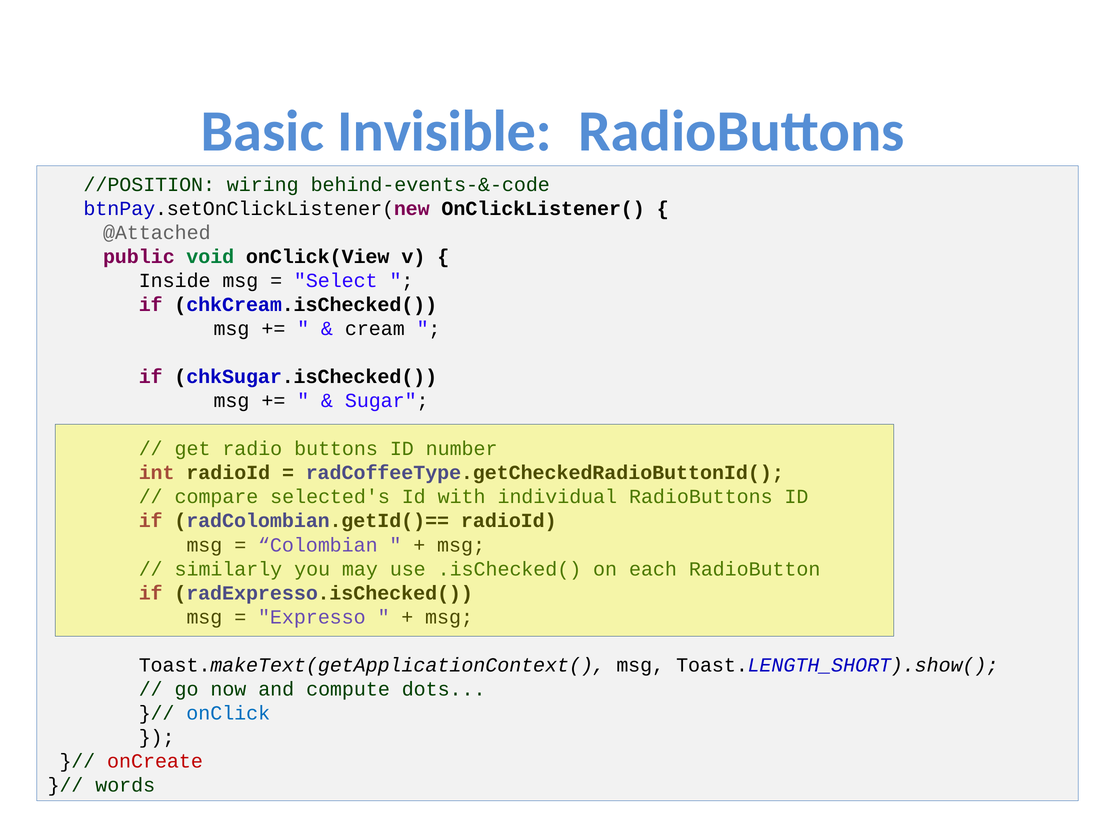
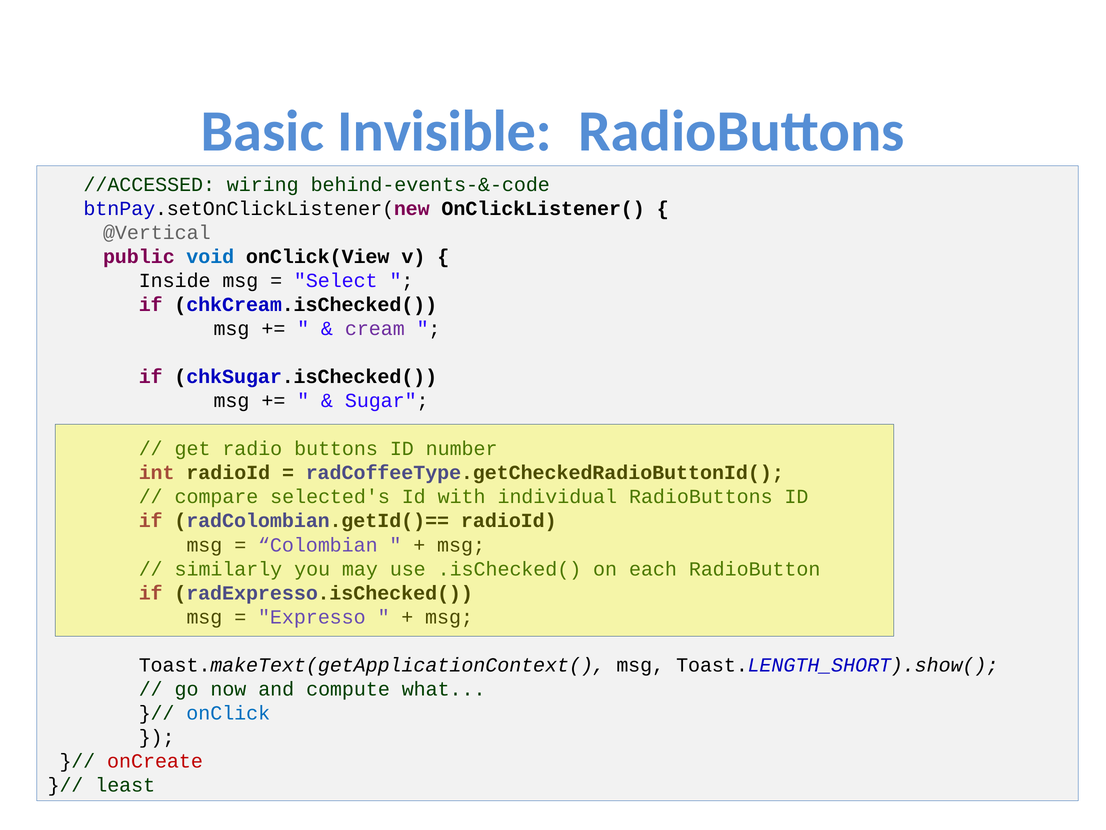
//POSITION: //POSITION -> //ACCESSED
@Attached: @Attached -> @Vertical
void colour: green -> blue
cream colour: black -> purple
dots: dots -> what
words: words -> least
